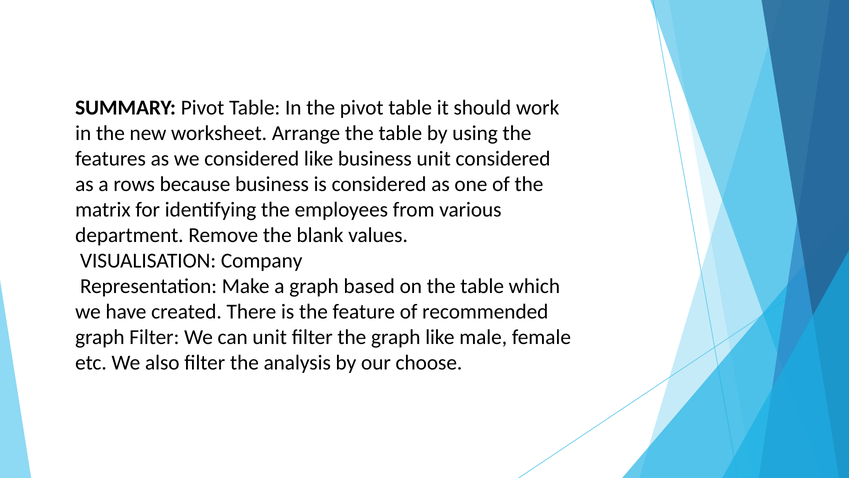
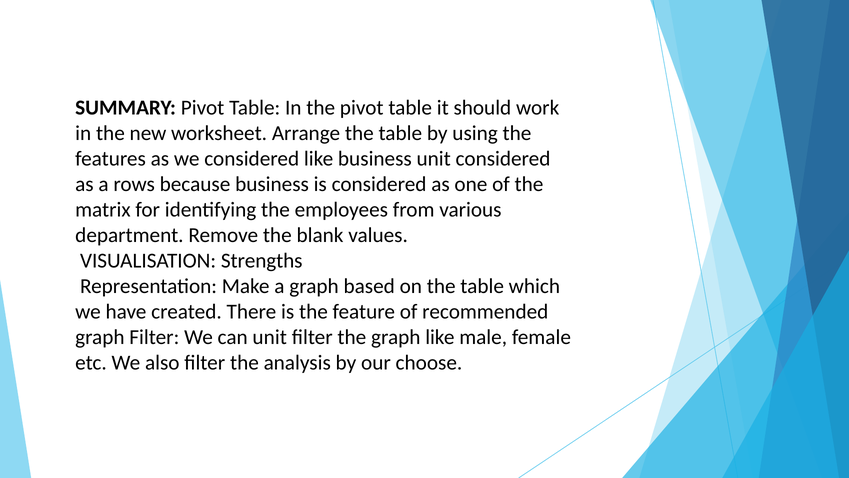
Company: Company -> Strengths
